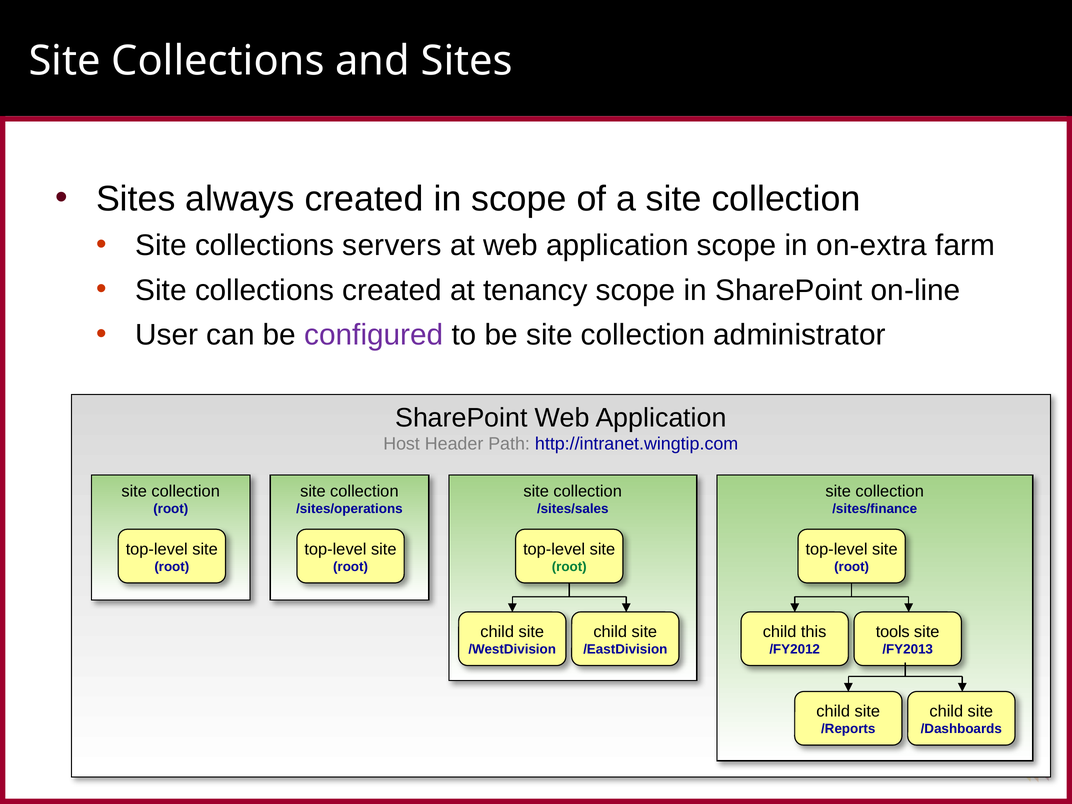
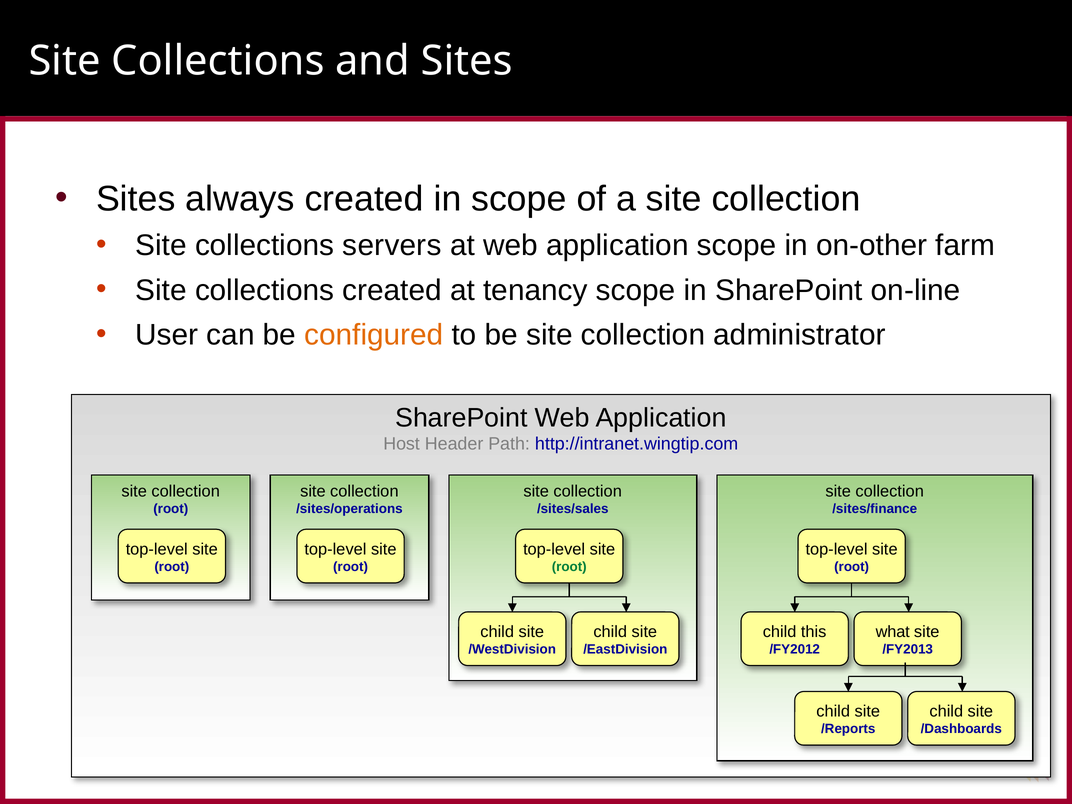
on-extra: on-extra -> on-other
configured colour: purple -> orange
tools: tools -> what
